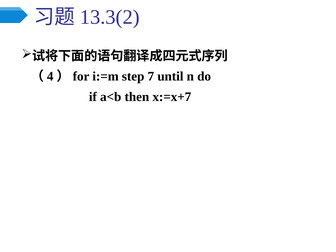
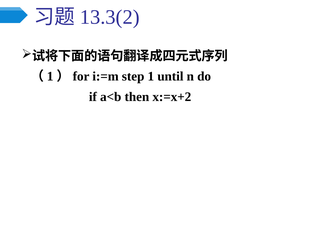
4 at (50, 76): 4 -> 1
step 7: 7 -> 1
x:=x+7: x:=x+7 -> x:=x+2
